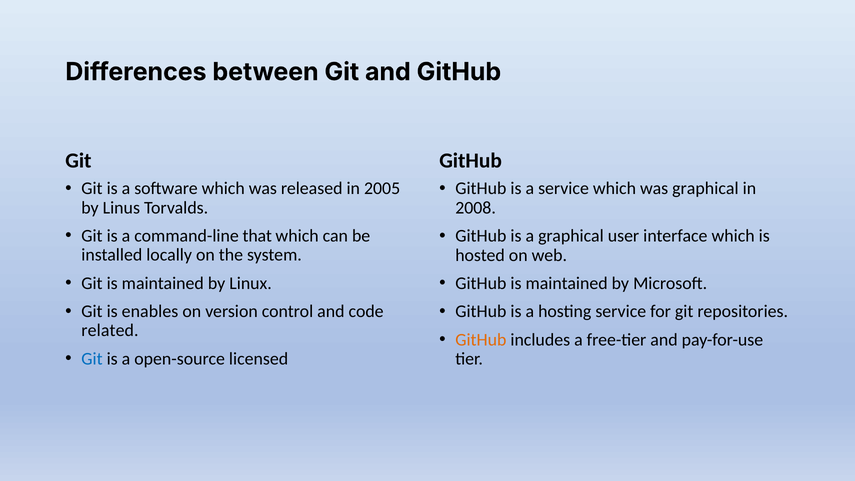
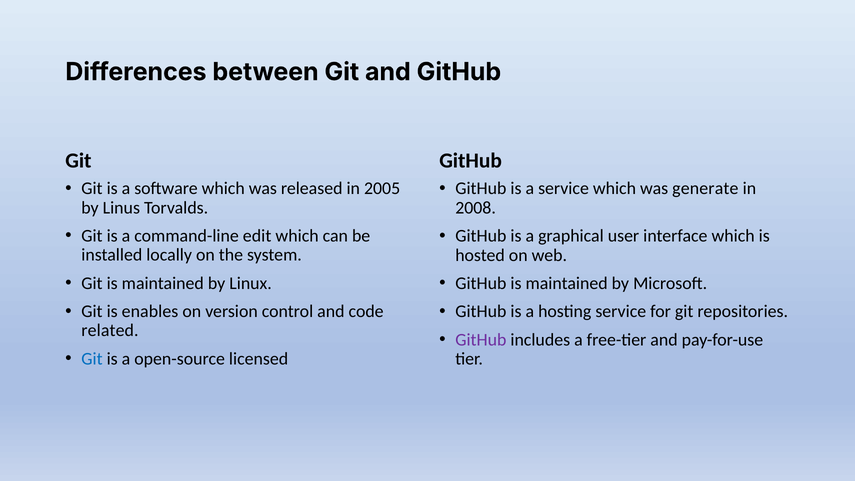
was graphical: graphical -> generate
that: that -> edit
GitHub at (481, 340) colour: orange -> purple
